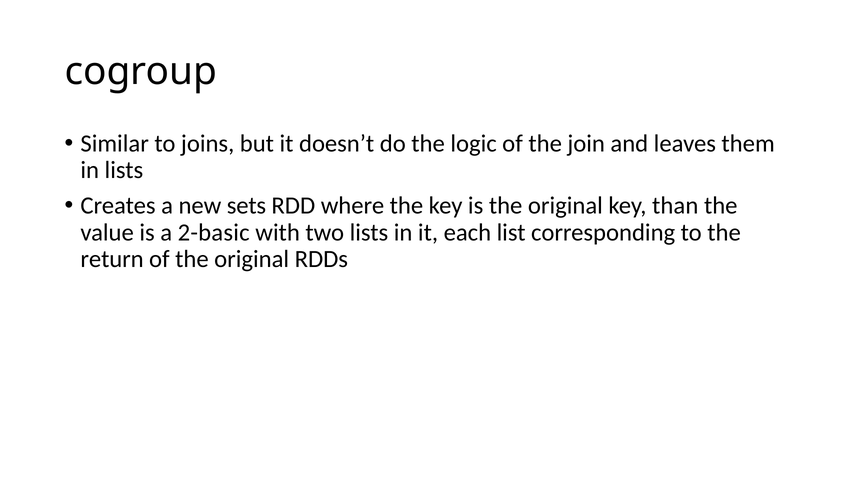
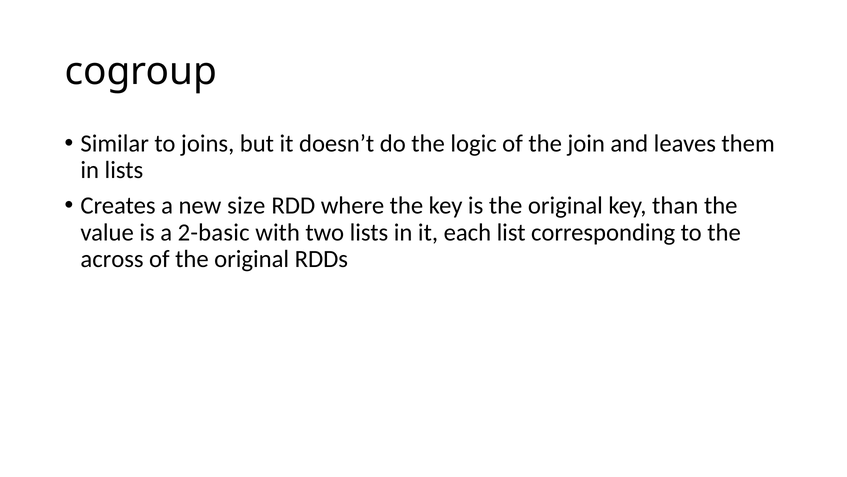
sets: sets -> size
return: return -> across
